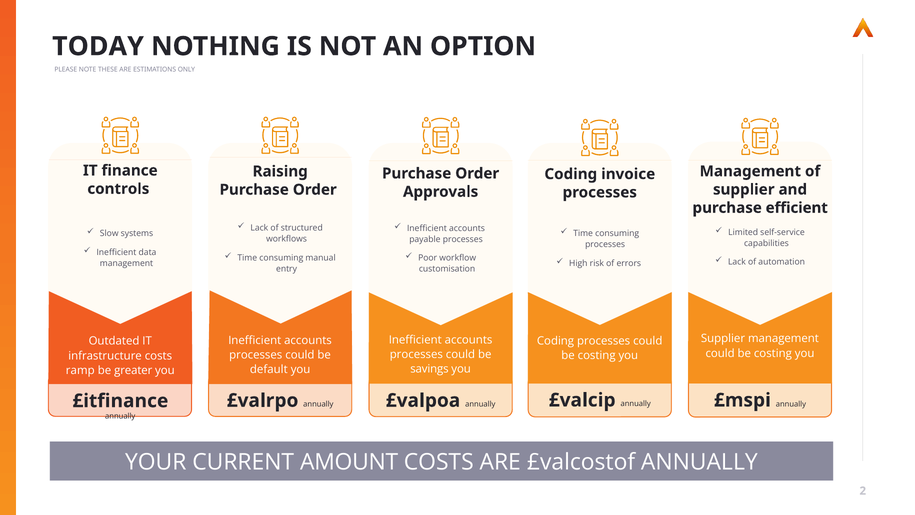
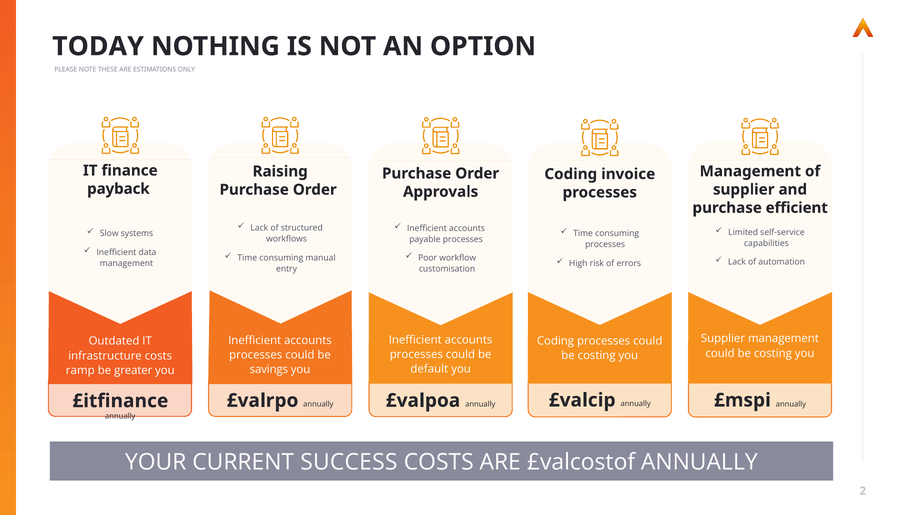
controls: controls -> payback
savings: savings -> default
default: default -> savings
AMOUNT: AMOUNT -> SUCCESS
